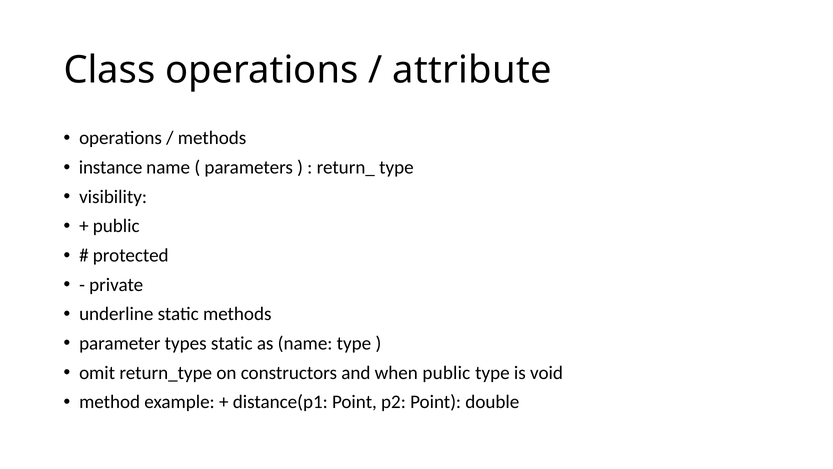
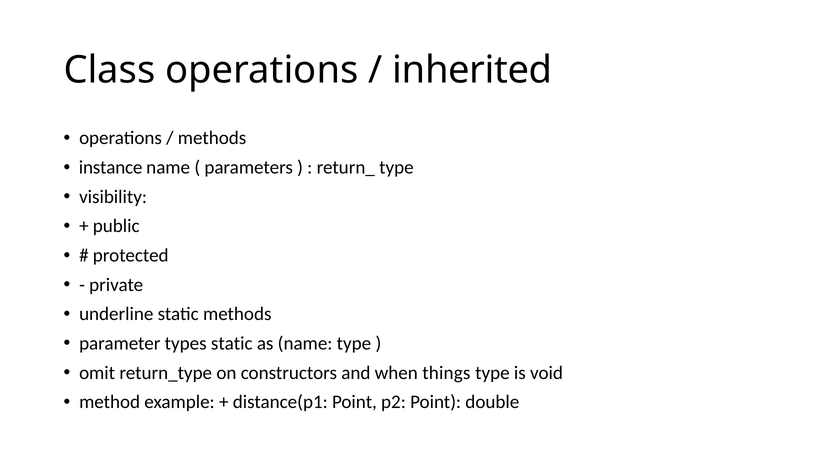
attribute: attribute -> inherited
when public: public -> things
